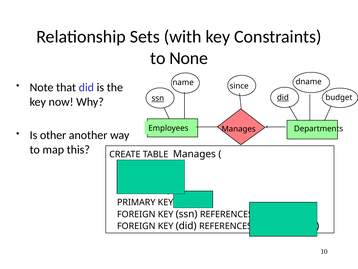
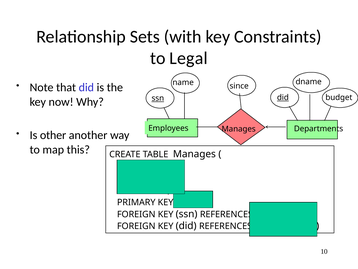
None: None -> Legal
